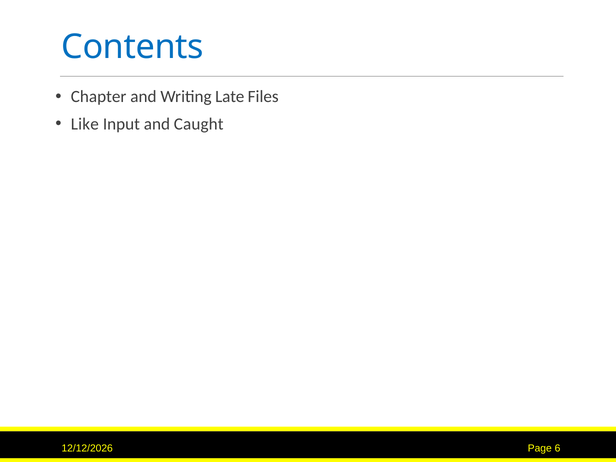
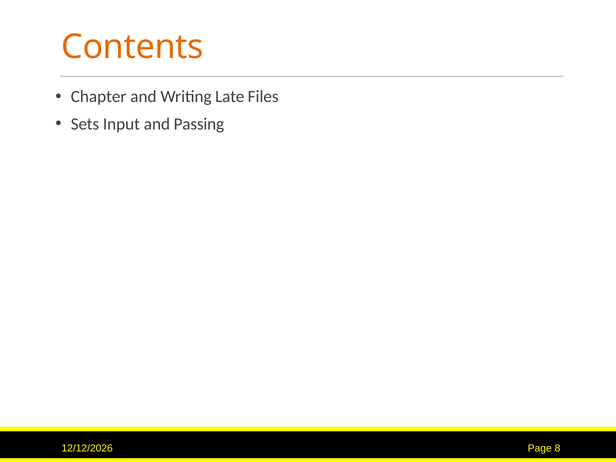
Contents colour: blue -> orange
Like: Like -> Sets
Caught: Caught -> Passing
6: 6 -> 8
